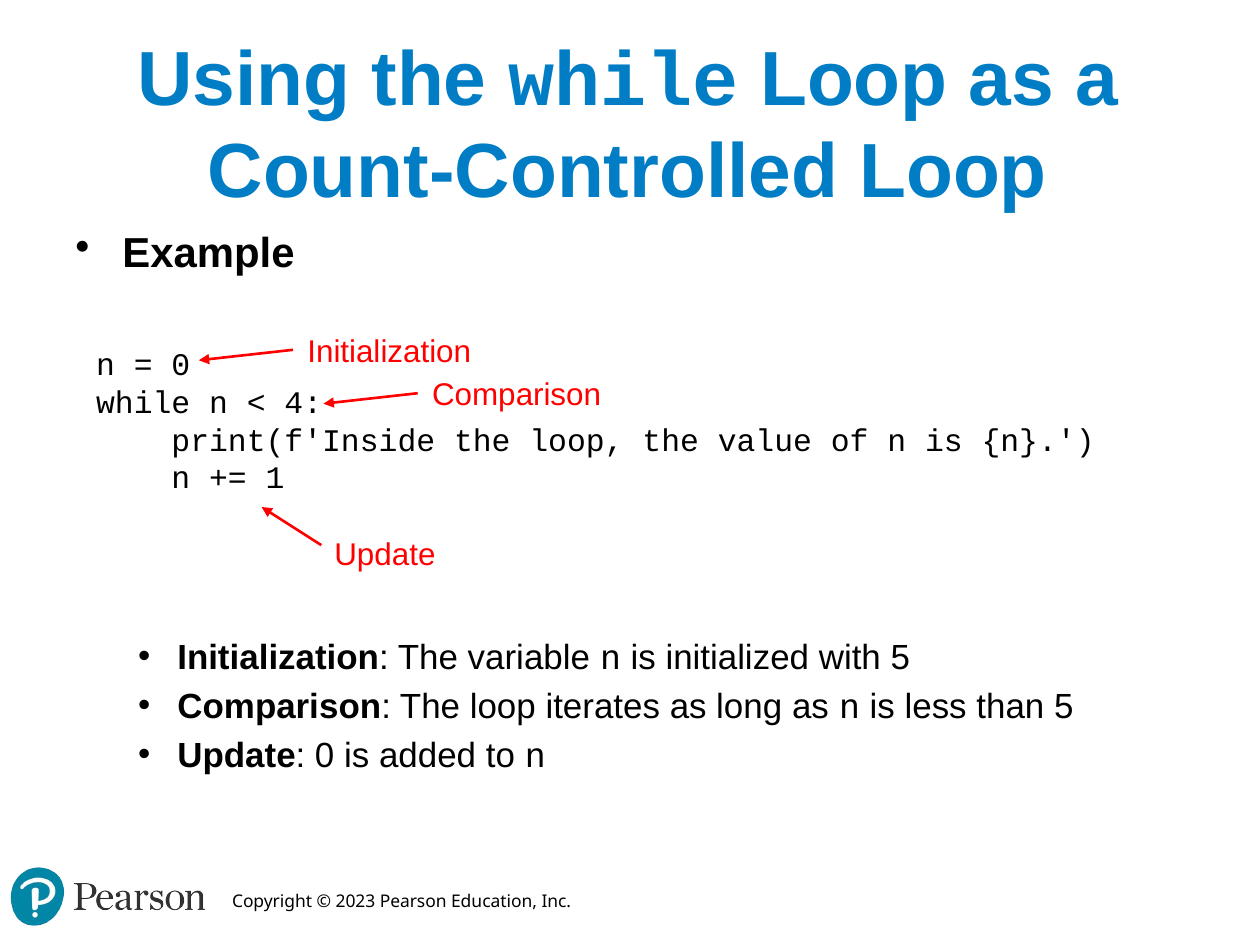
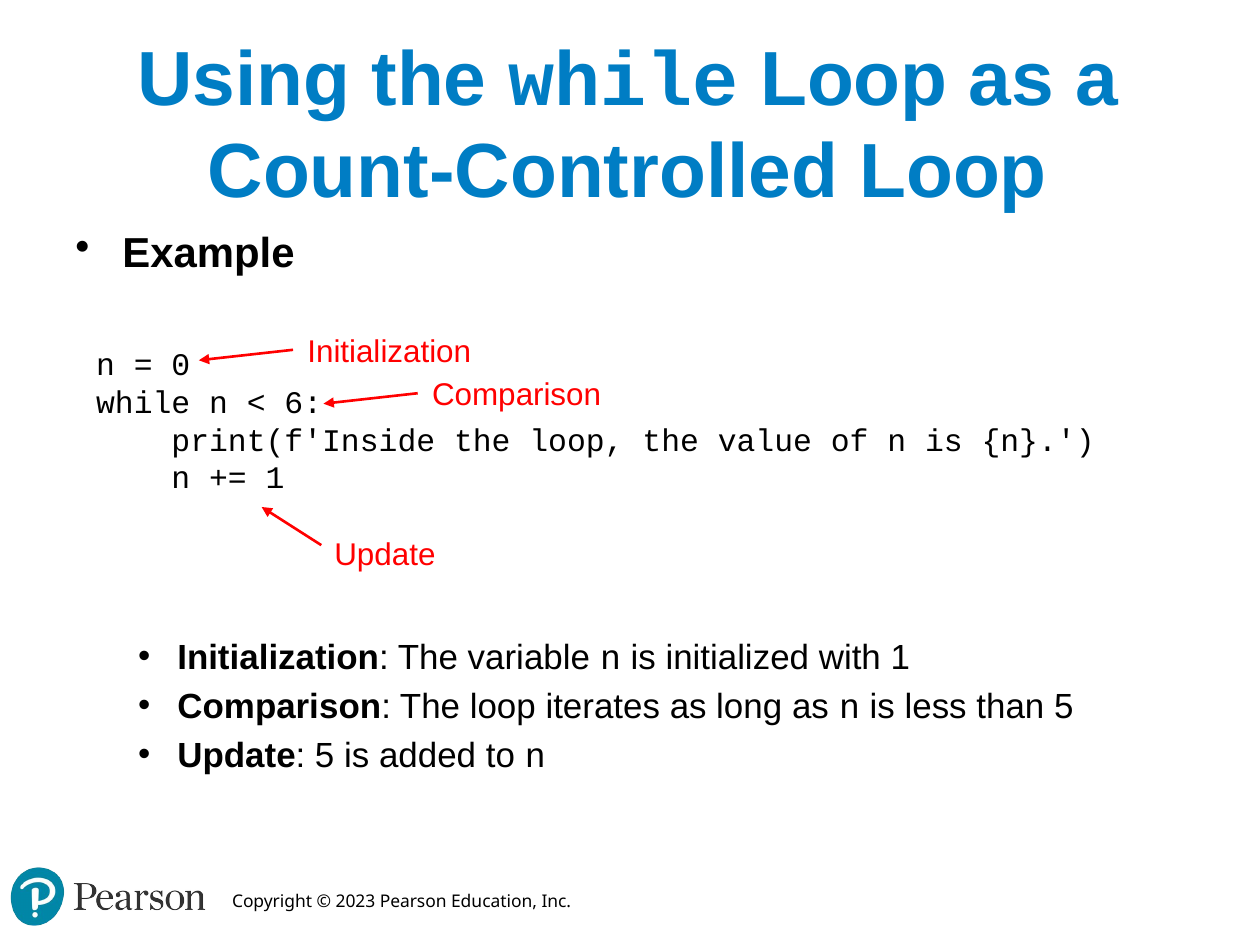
4: 4 -> 6
with 5: 5 -> 1
Update 0: 0 -> 5
